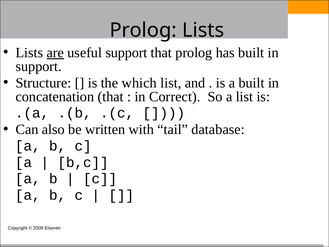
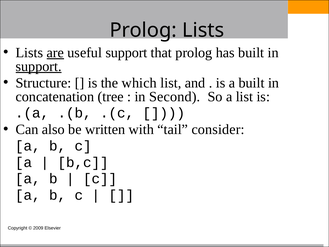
support at (39, 66) underline: none -> present
concatenation that: that -> tree
Correct: Correct -> Second
database: database -> consider
